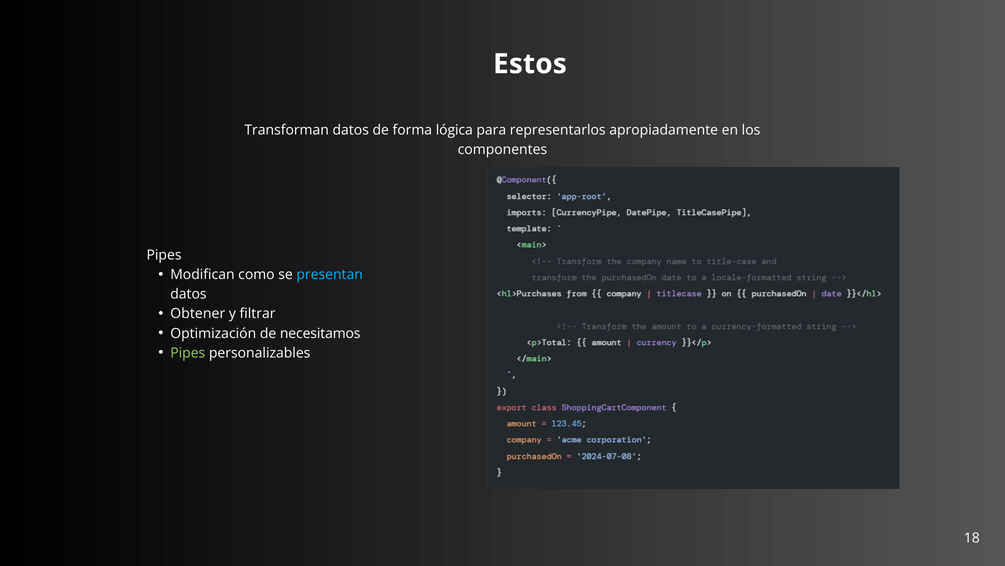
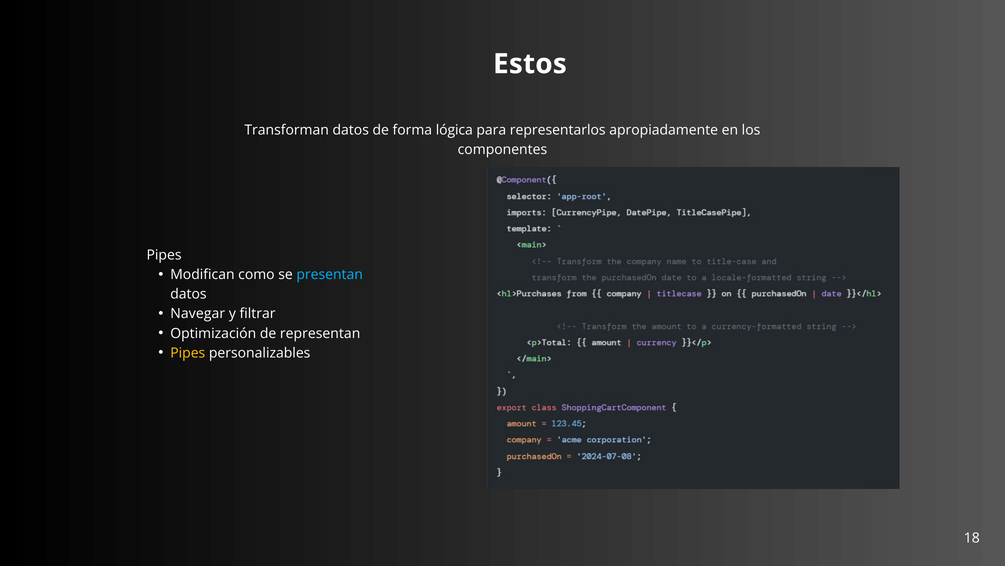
Obtener: Obtener -> Navegar
necesitamos: necesitamos -> representan
Pipes at (188, 353) colour: light green -> yellow
